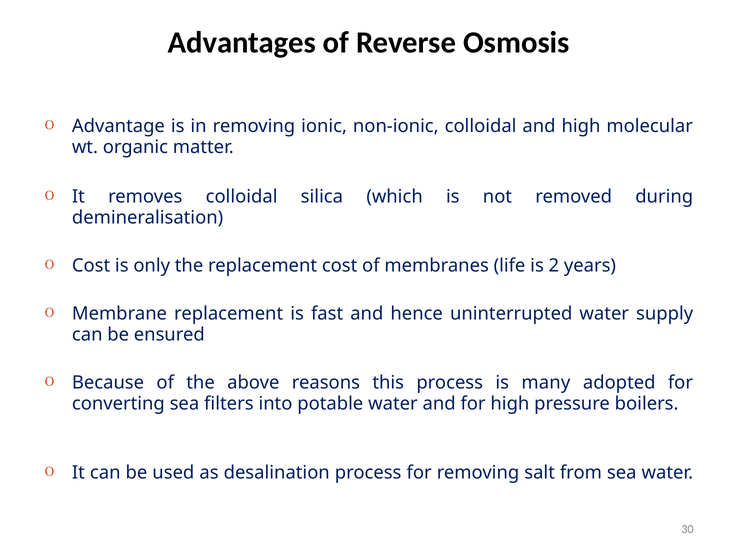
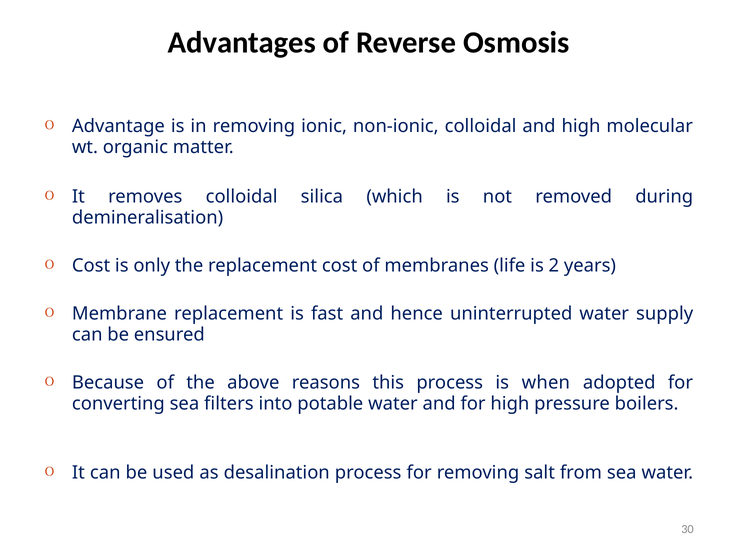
many: many -> when
